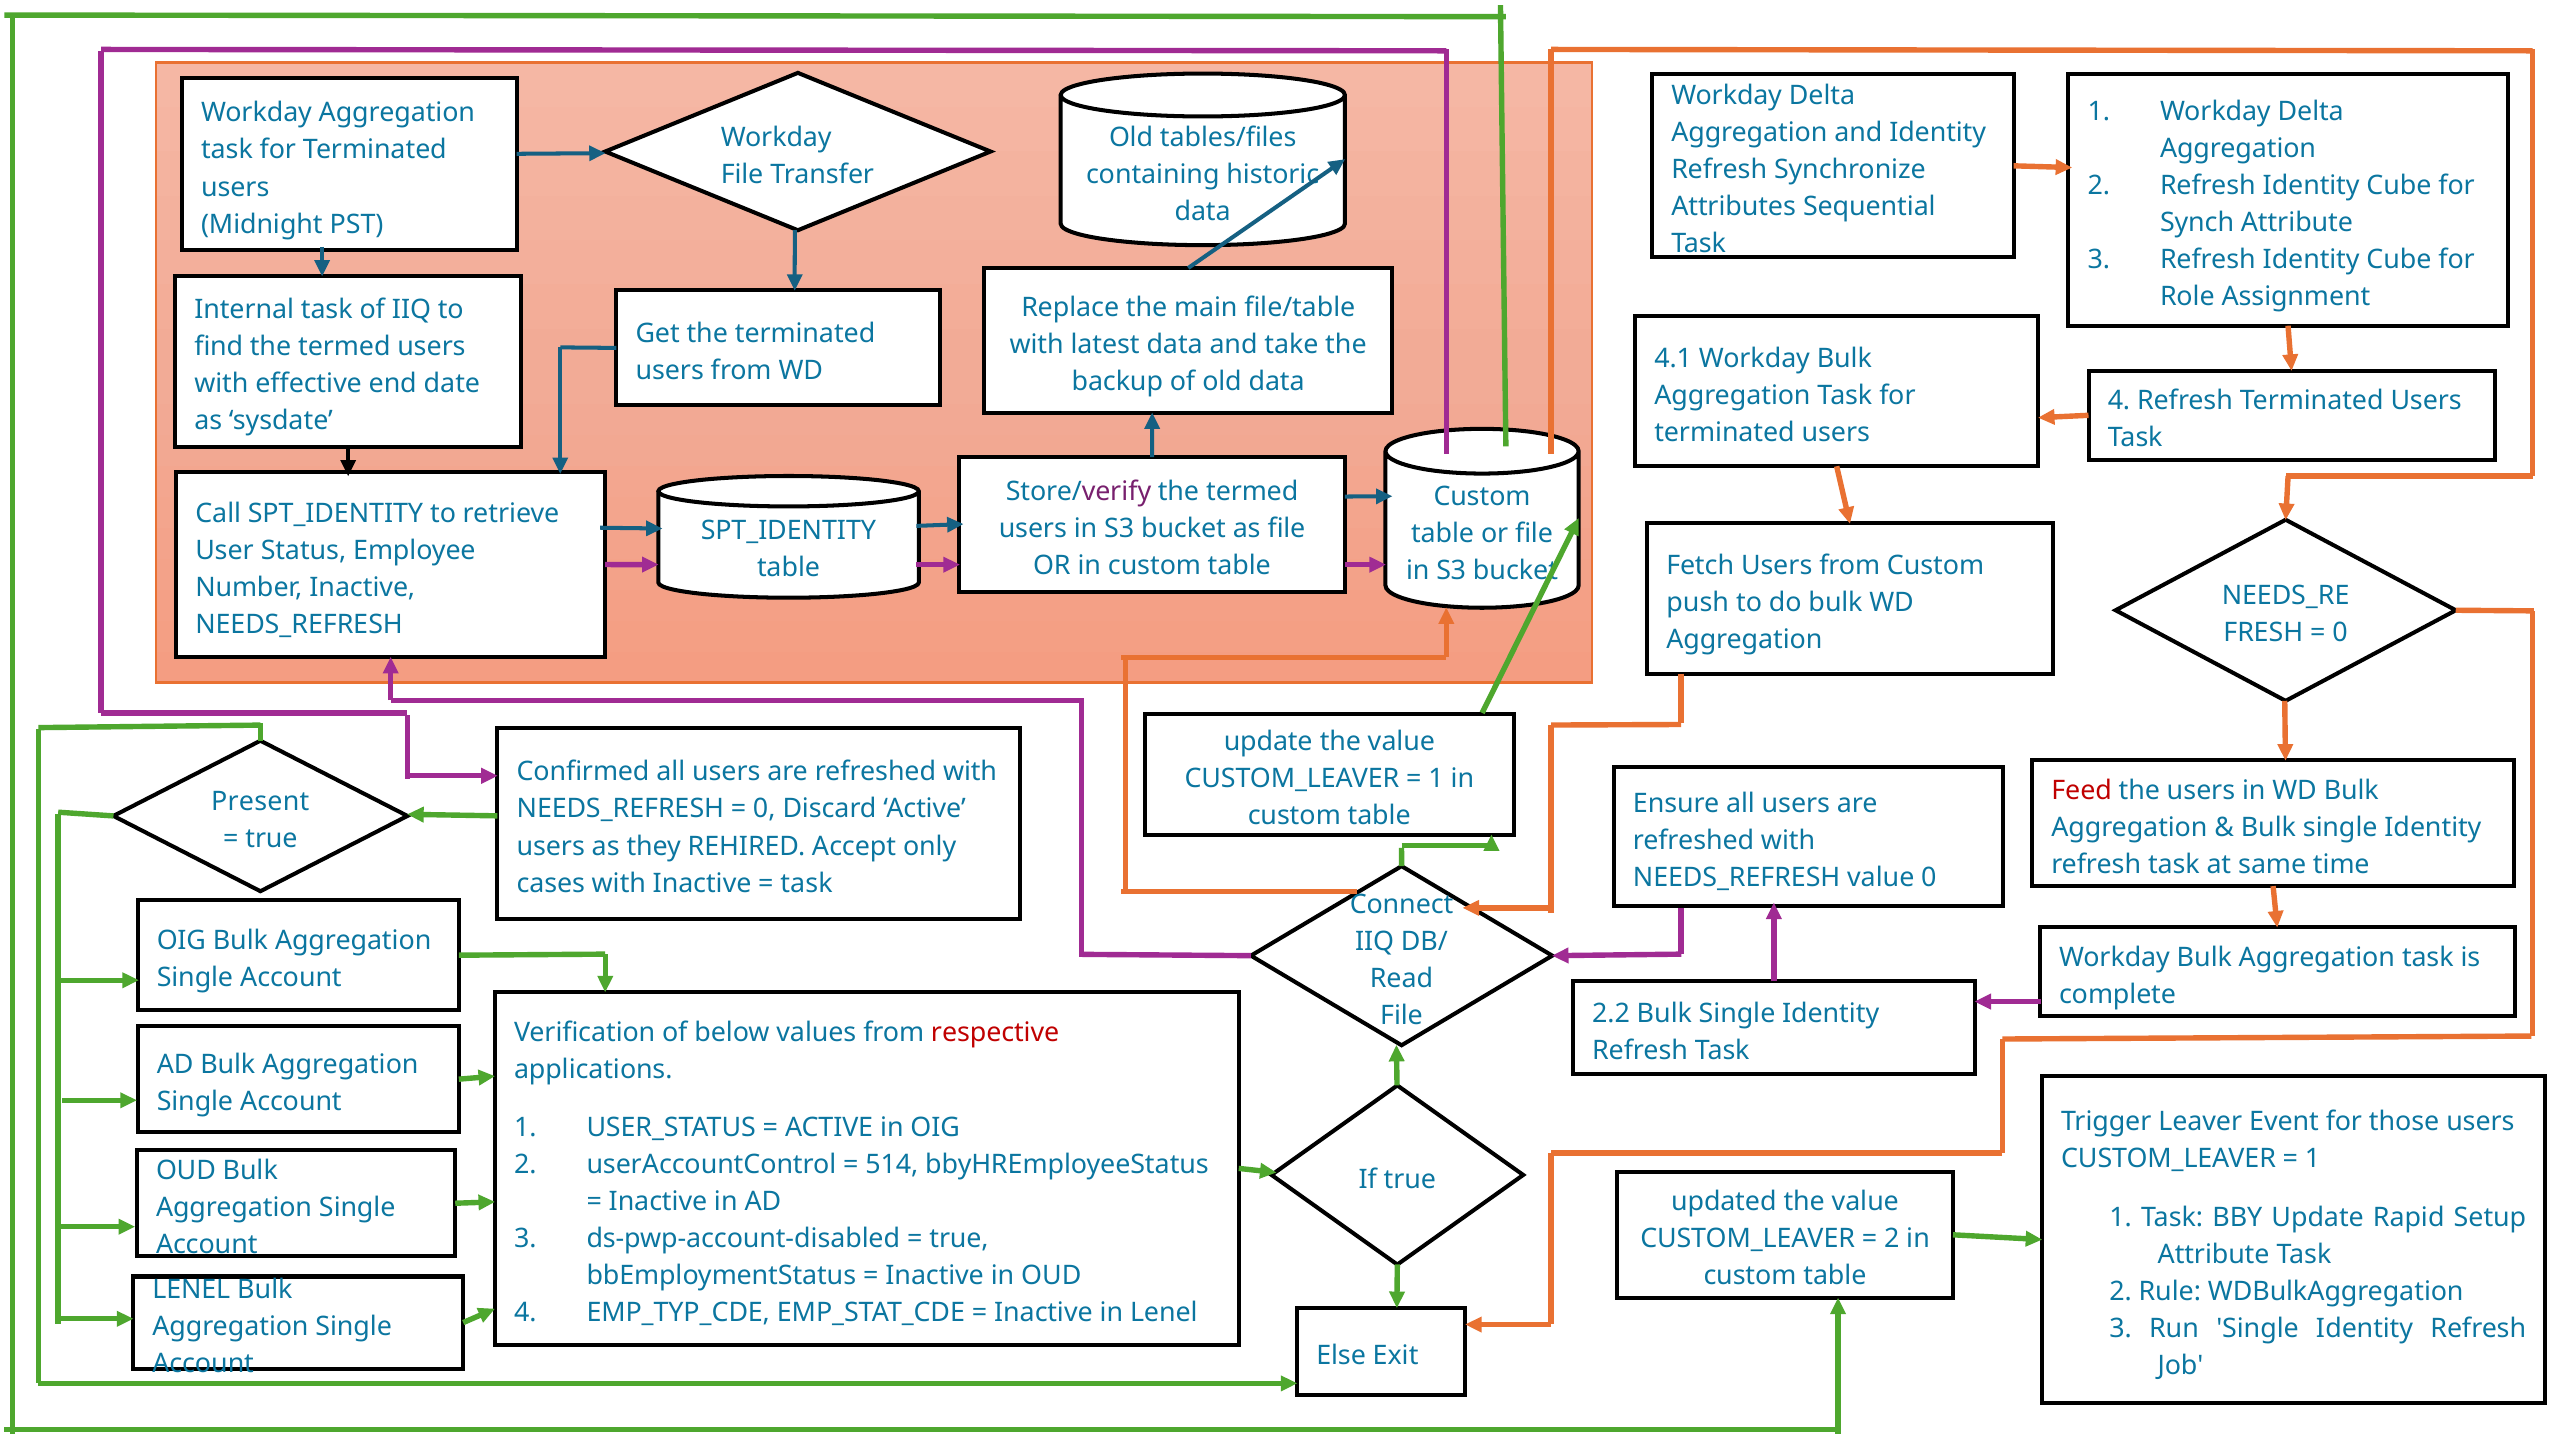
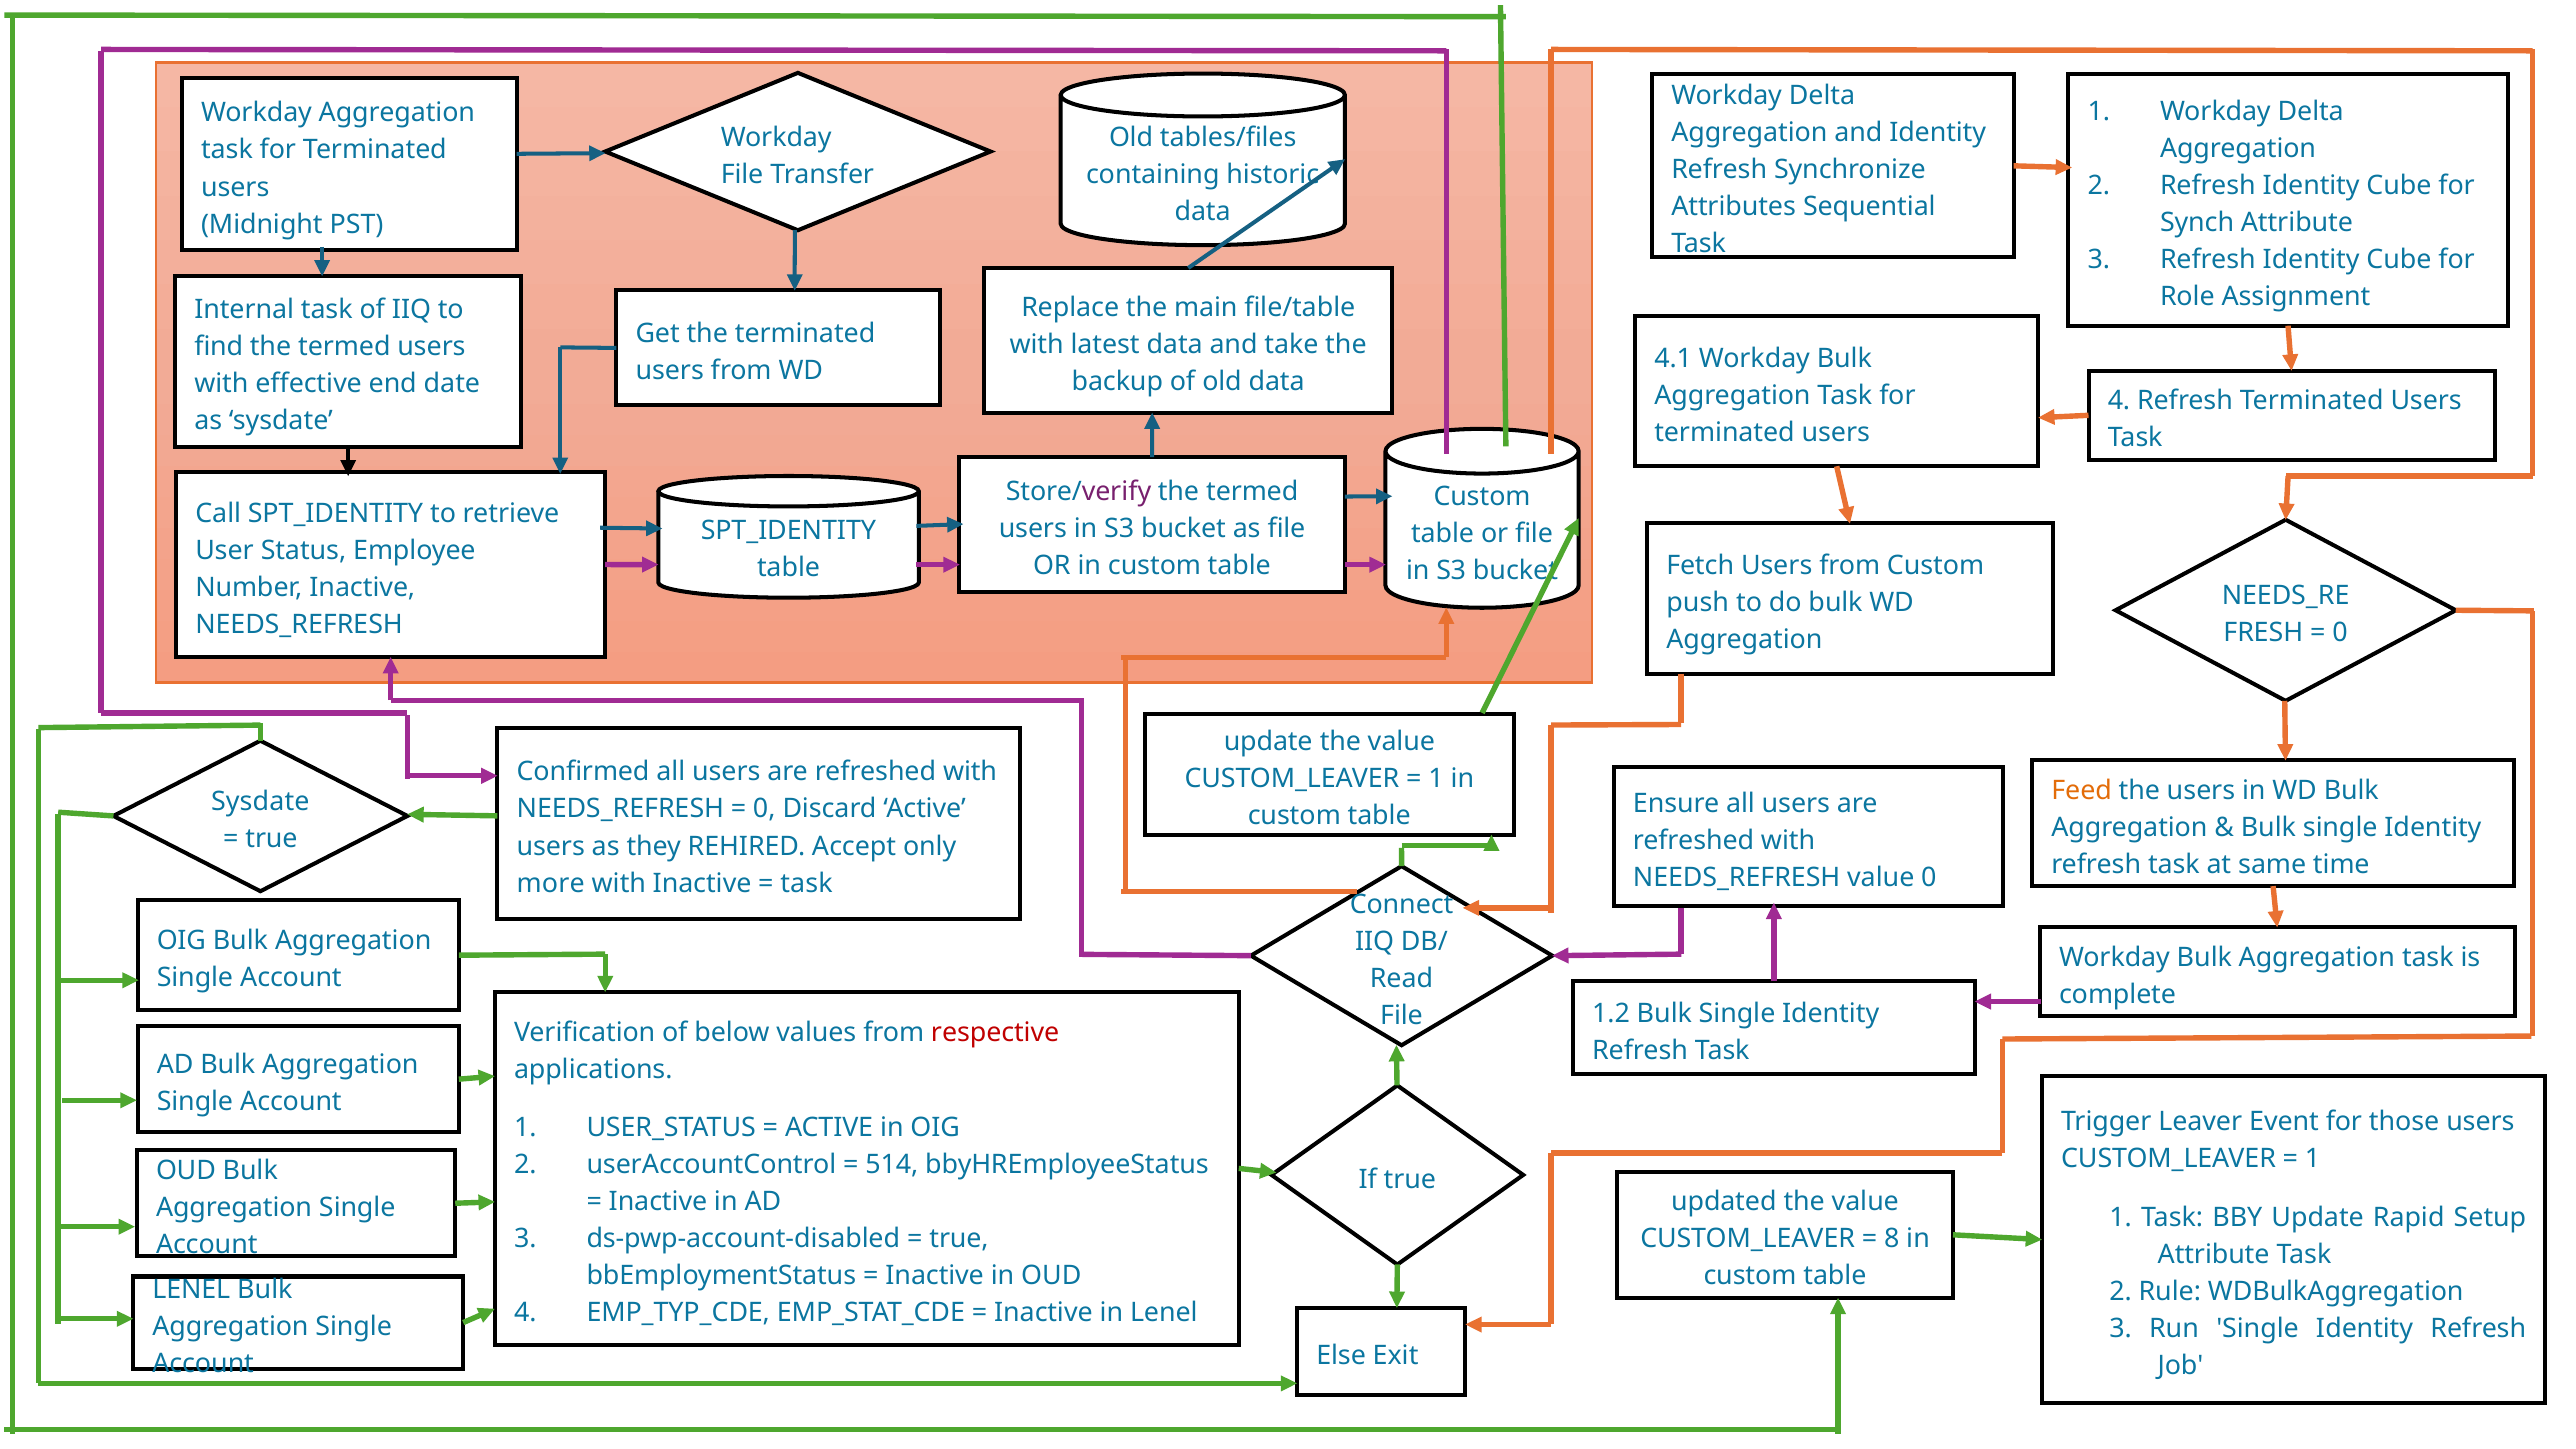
Feed colour: red -> orange
Present at (260, 802): Present -> Sysdate
cases: cases -> more
2.2: 2.2 -> 1.2
2 at (1892, 1239): 2 -> 8
